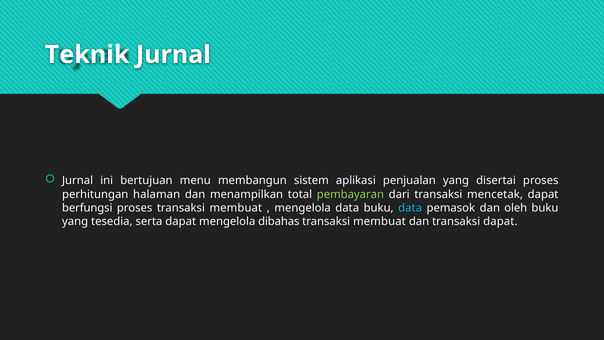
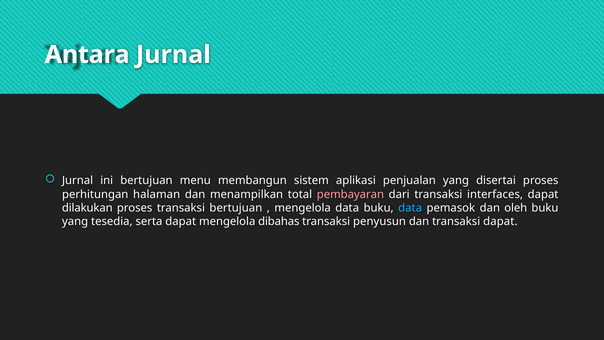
Teknik: Teknik -> Antara
pembayaran colour: light green -> pink
mencetak: mencetak -> interfaces
berfungsi: berfungsi -> dilakukan
proses transaksi membuat: membuat -> bertujuan
membuat at (379, 221): membuat -> penyusun
